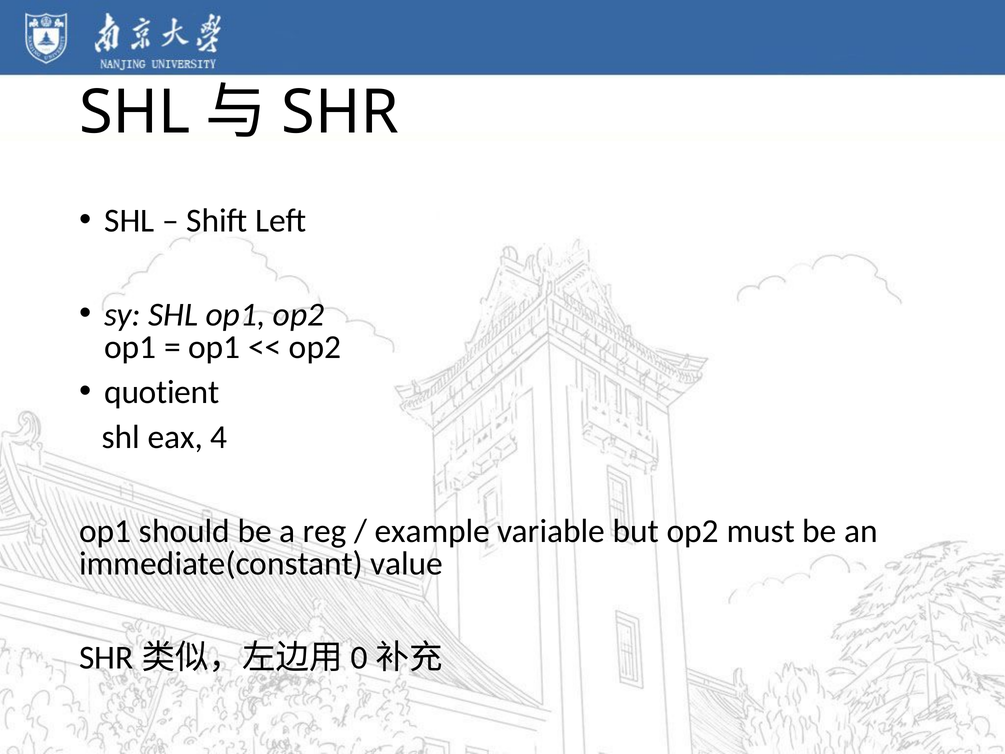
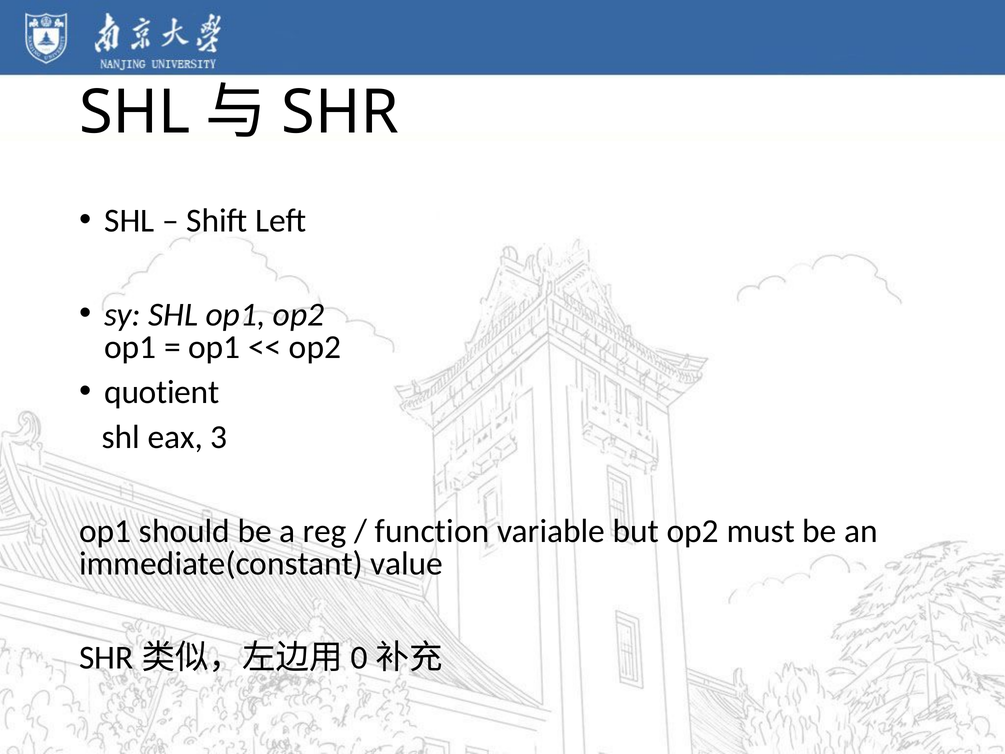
4: 4 -> 3
example: example -> function
